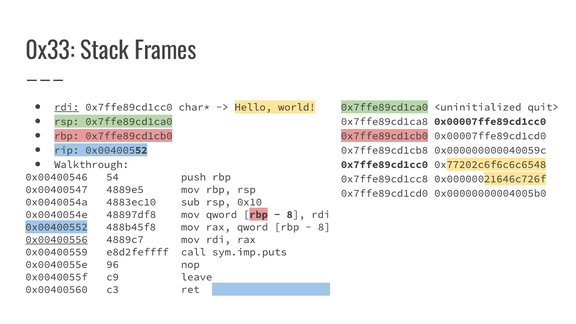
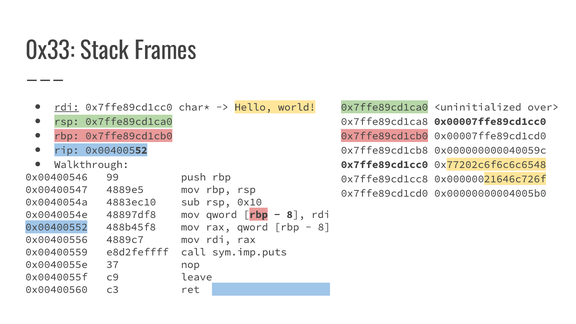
quit>: quit> -> over>
54: 54 -> 99
0x00400556 underline: present -> none
96: 96 -> 37
